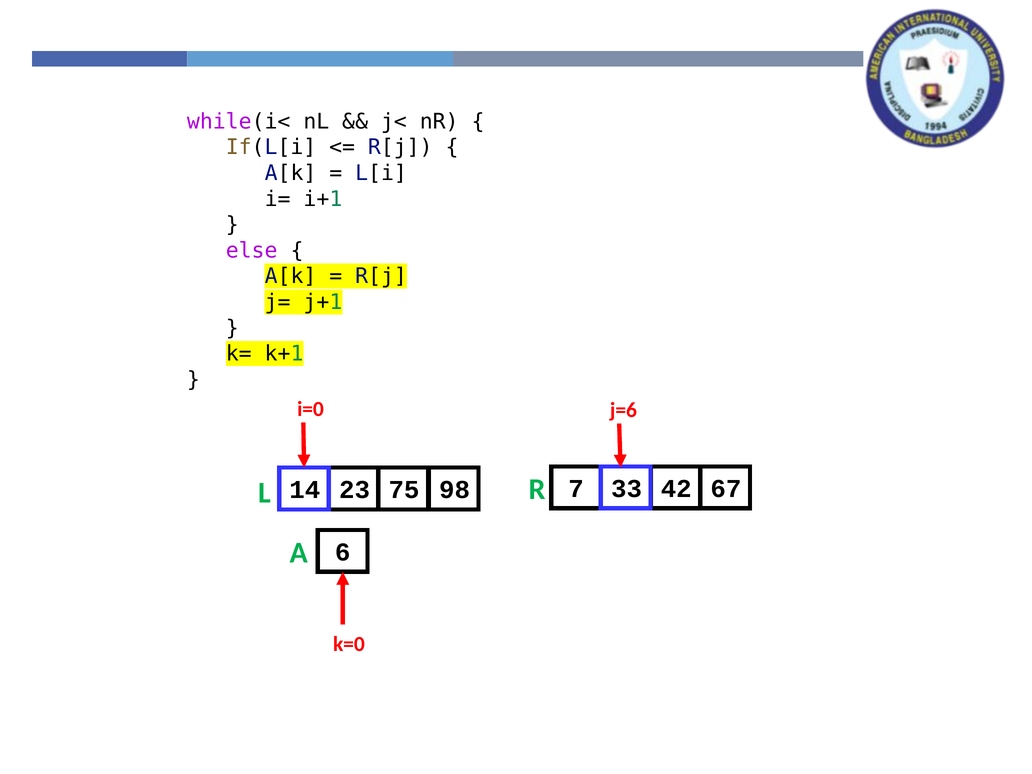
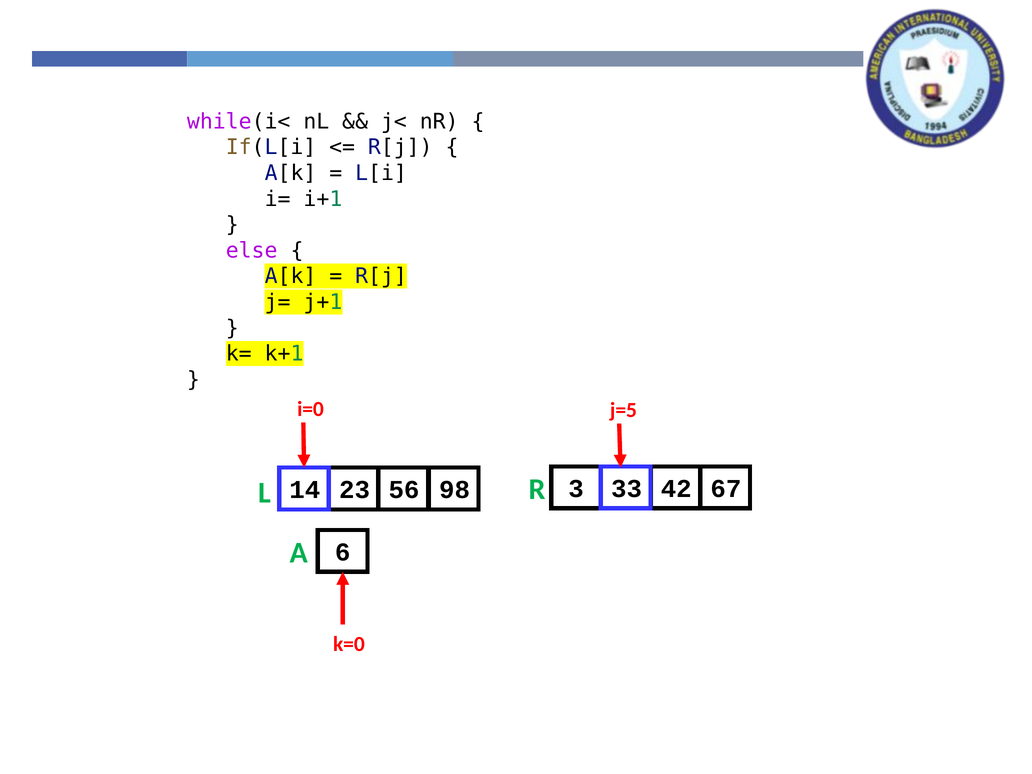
j=6: j=6 -> j=5
75: 75 -> 56
7: 7 -> 3
